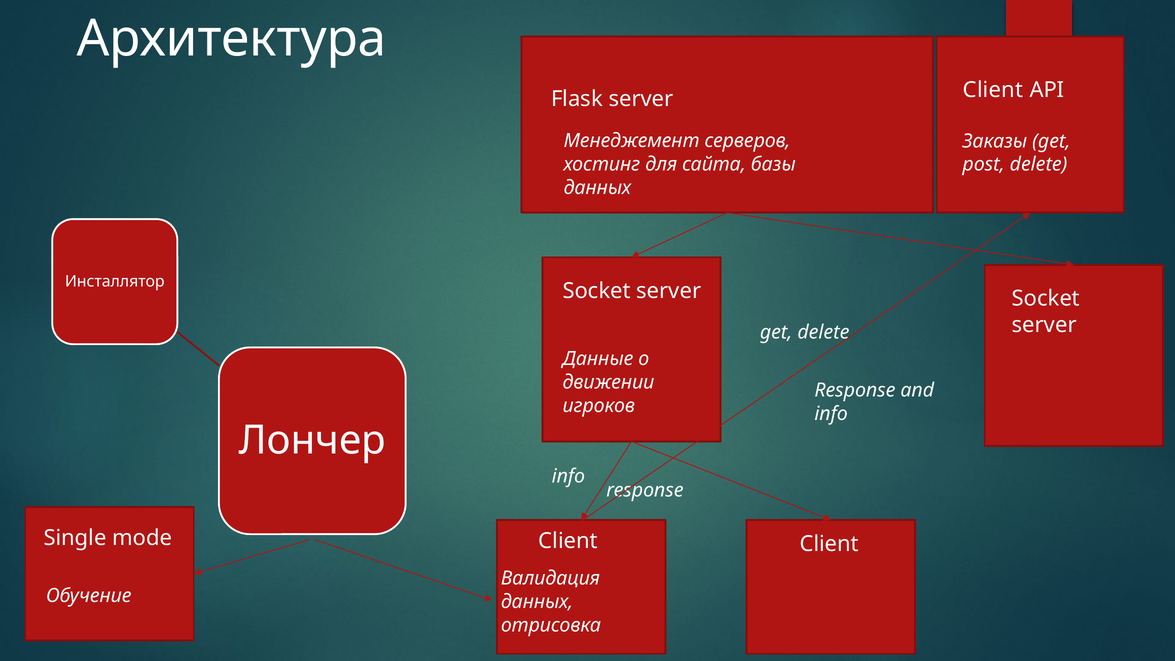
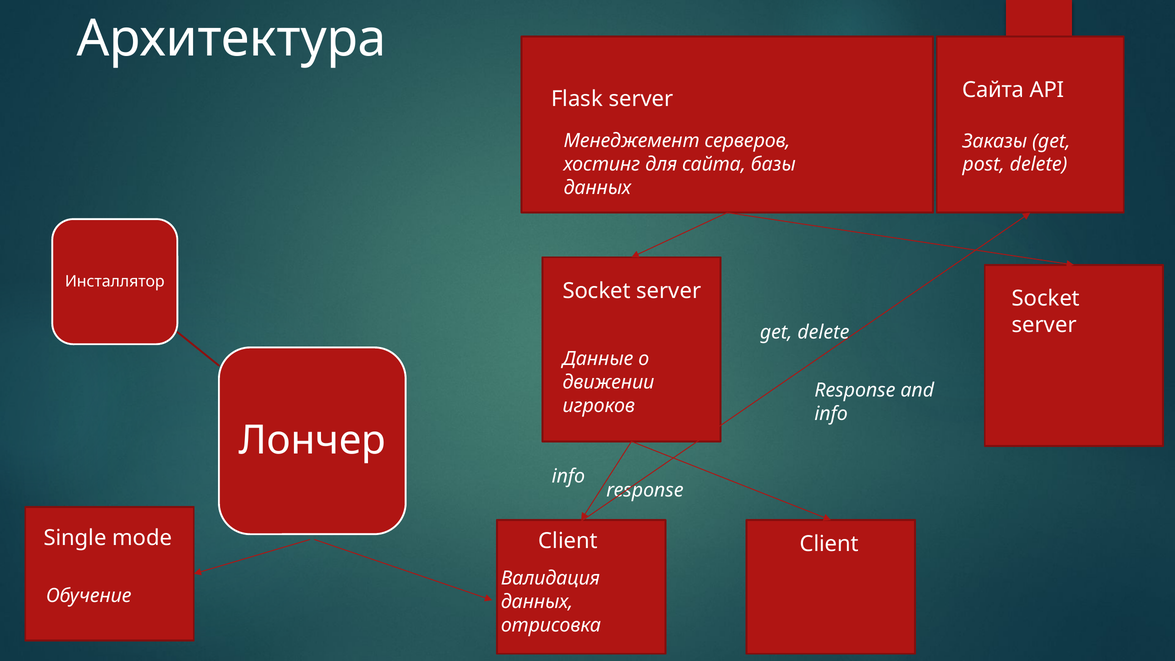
Flask server Client: Client -> Сайта
